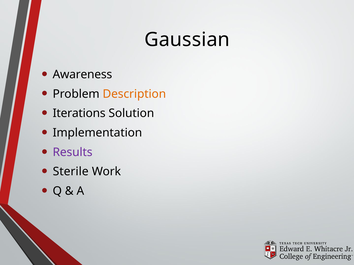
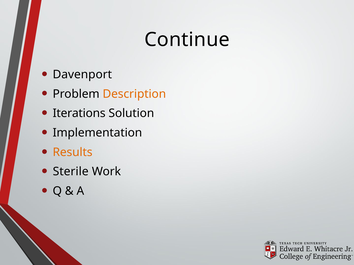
Gaussian: Gaussian -> Continue
Awareness: Awareness -> Davenport
Results colour: purple -> orange
